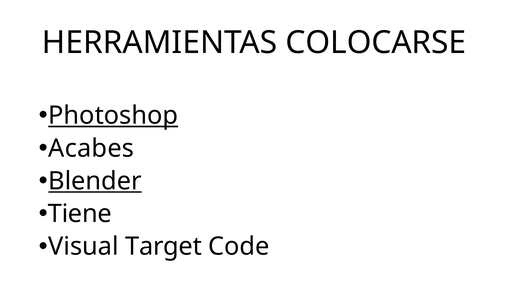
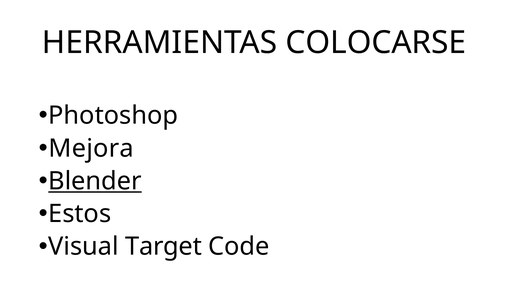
Photoshop underline: present -> none
Acabes: Acabes -> Mejora
Tiene: Tiene -> Estos
